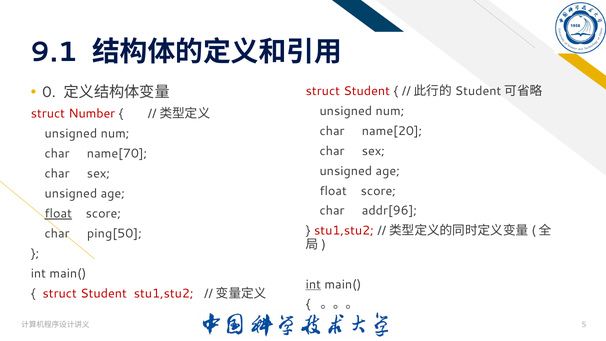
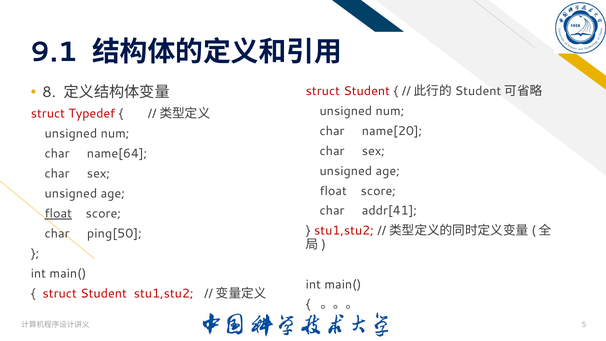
0: 0 -> 8
Number: Number -> Typedef
name[70: name[70 -> name[64
addr[96: addr[96 -> addr[41
int at (313, 284) underline: present -> none
